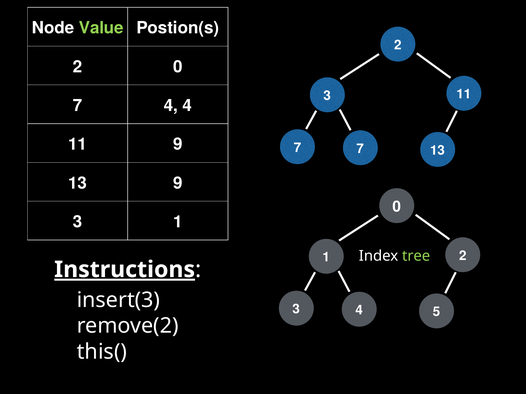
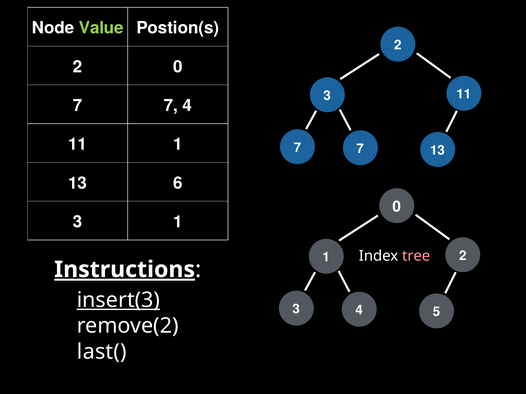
7 4: 4 -> 7
11 9: 9 -> 1
13 9: 9 -> 6
tree colour: light green -> pink
insert(3 underline: none -> present
this(: this( -> last(
